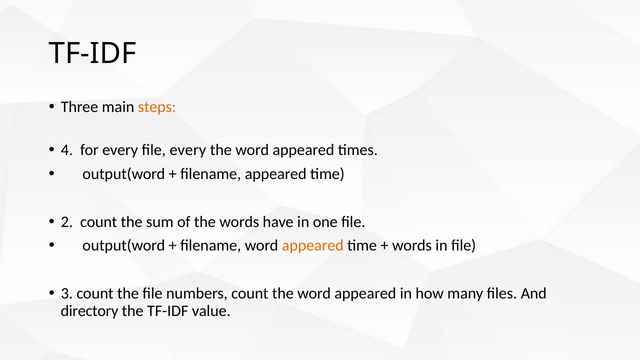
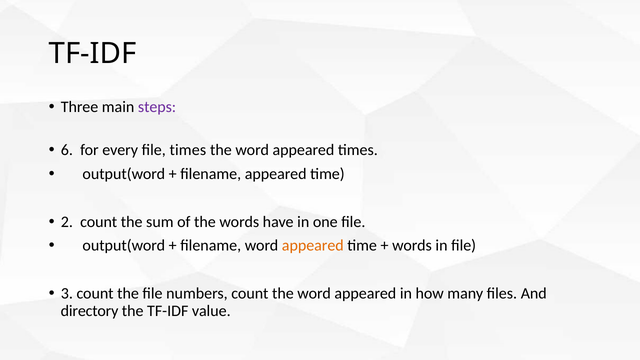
steps colour: orange -> purple
4: 4 -> 6
file every: every -> times
